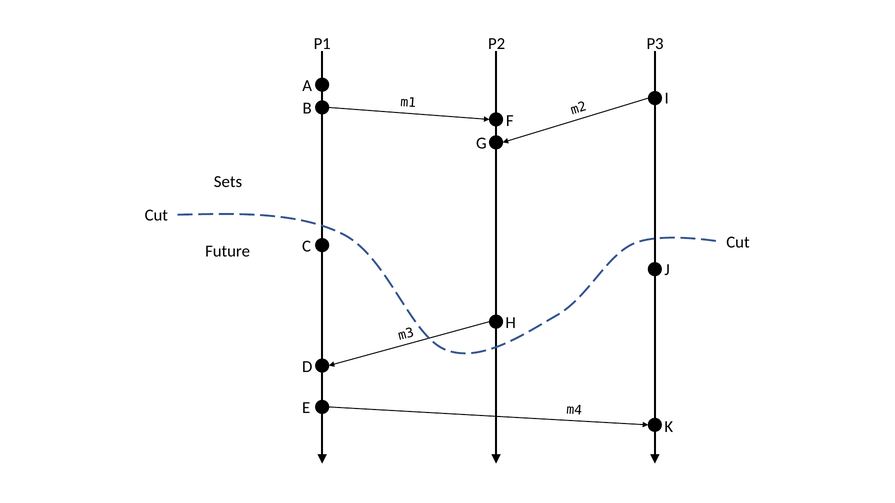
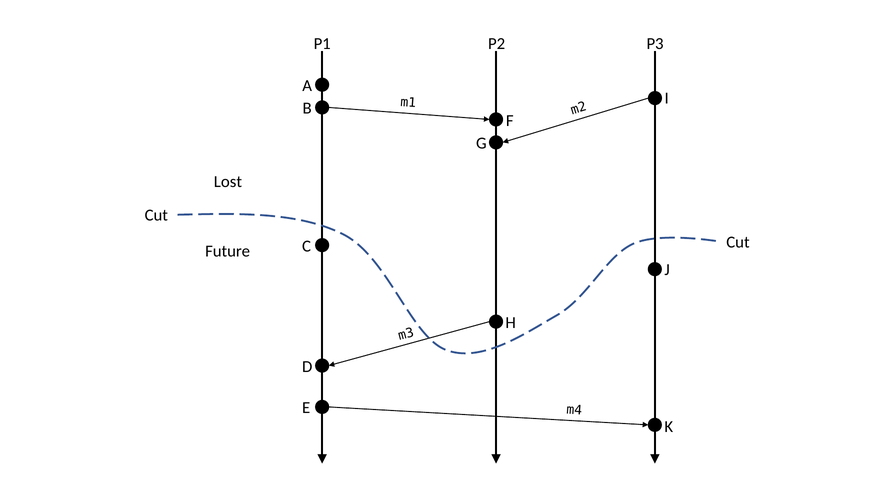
Sets: Sets -> Lost
